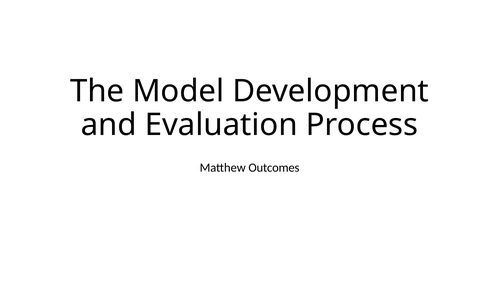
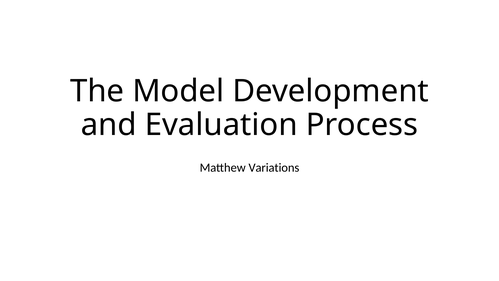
Outcomes: Outcomes -> Variations
